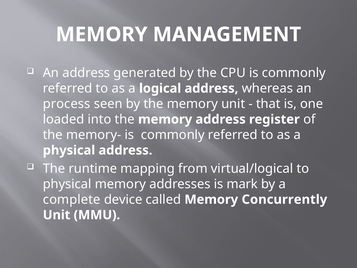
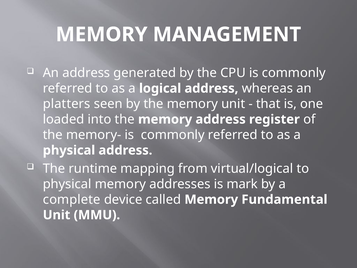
process: process -> platters
Concurrently: Concurrently -> Fundamental
